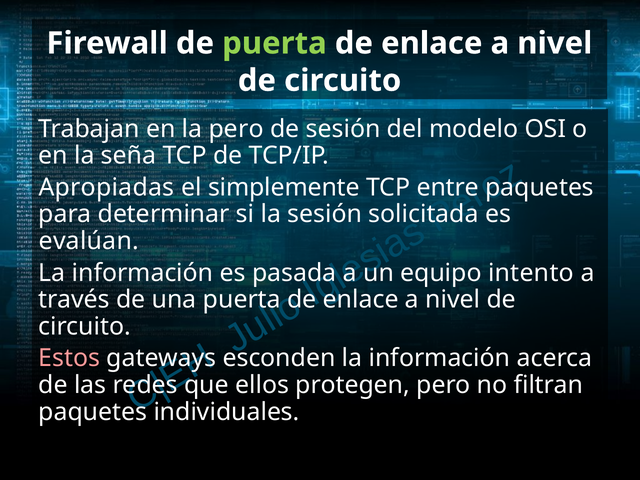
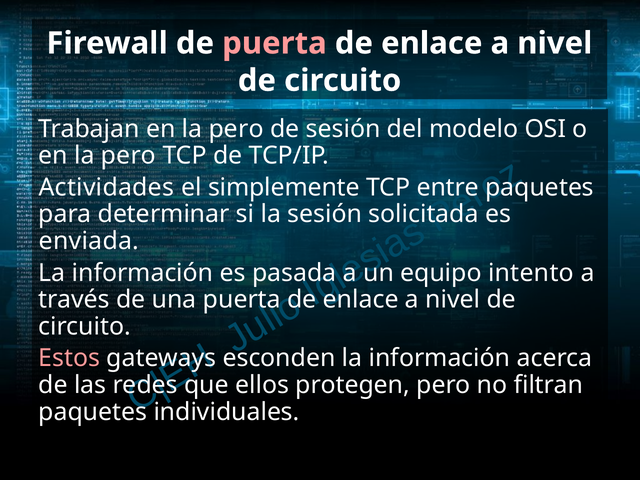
puerta at (274, 43) colour: light green -> pink
seña at (129, 156): seña -> pero
Apropiadas: Apropiadas -> Actividades
evalúan: evalúan -> enviada
